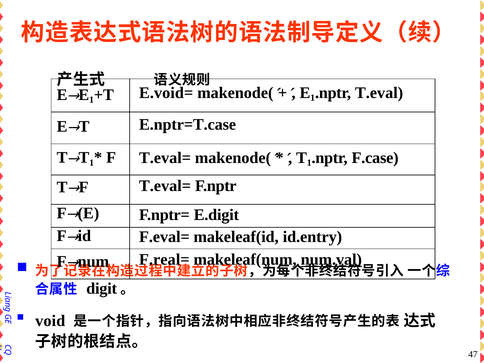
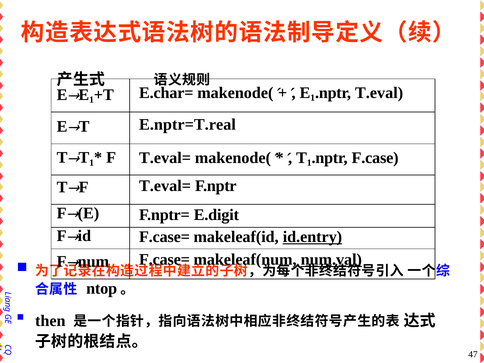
E.void=: E.void= -> E.char=
E.nptr=T.case: E.nptr=T.case -> E.nptr=T.real
F.eval= at (164, 237): F.eval= -> F.case=
id.entry underline: none -> present
F.real= at (164, 260): F.real= -> F.case=
digit: digit -> ntop
void: void -> then
